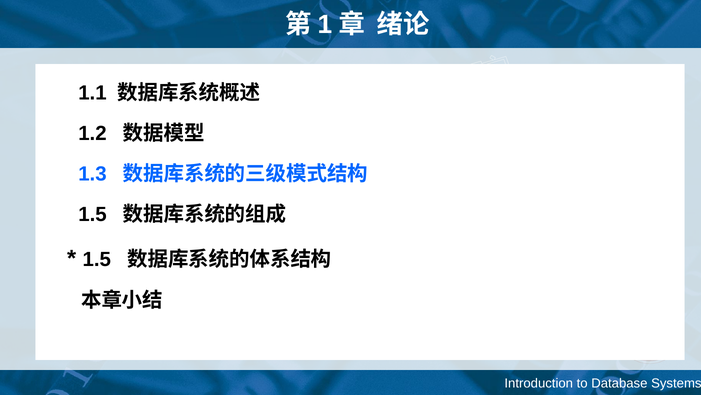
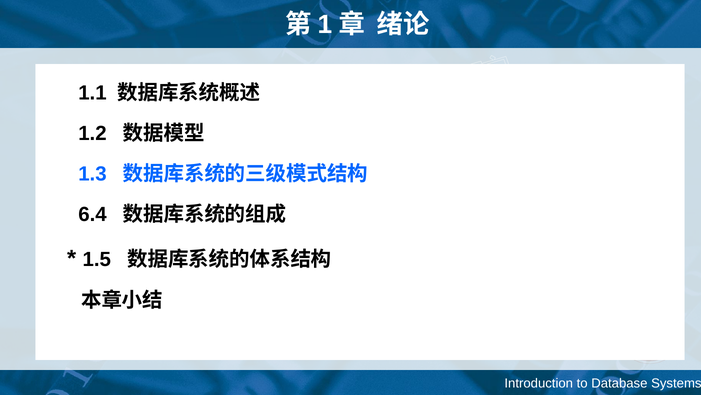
1.5 at (92, 214): 1.5 -> 6.4
